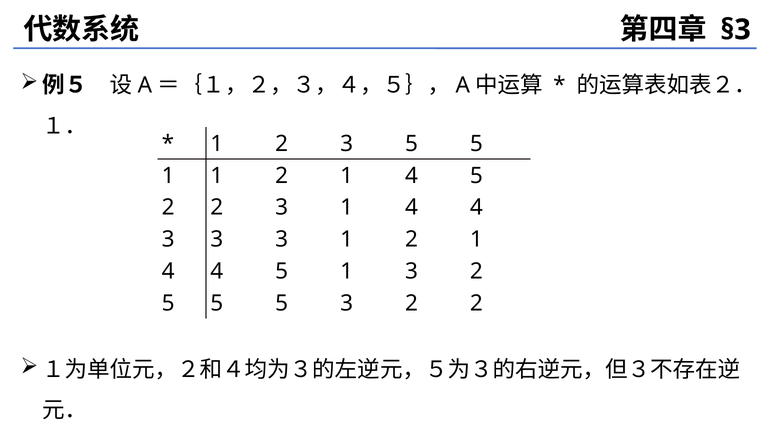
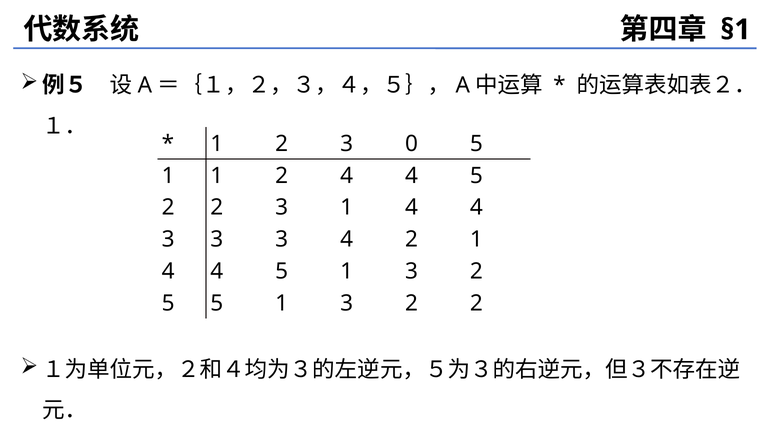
§3: §3 -> §1
3 5: 5 -> 0
1 1 2 1: 1 -> 4
3 3 1: 1 -> 4
5 5 5: 5 -> 1
